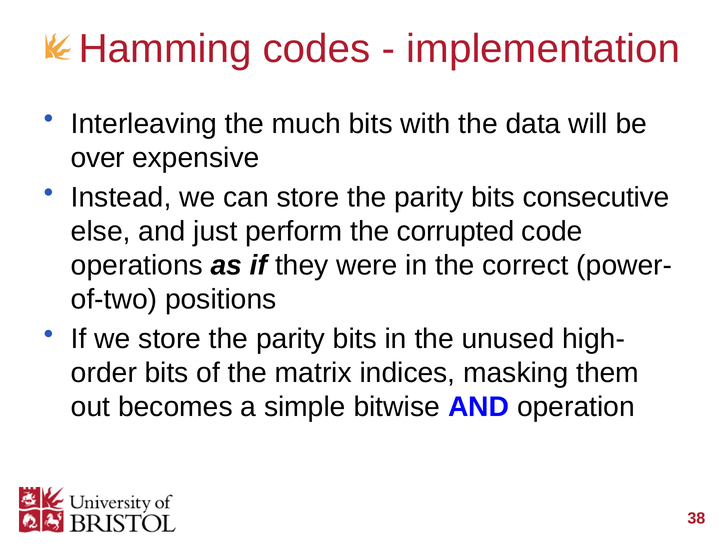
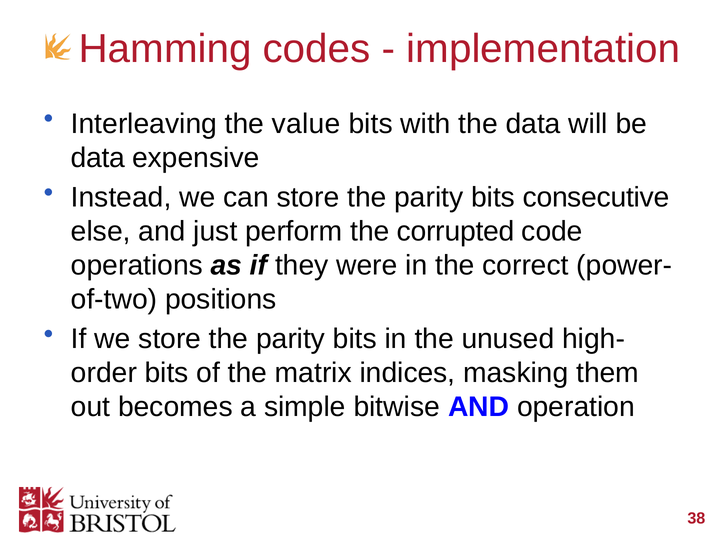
much: much -> value
over at (98, 158): over -> data
